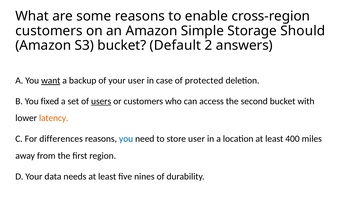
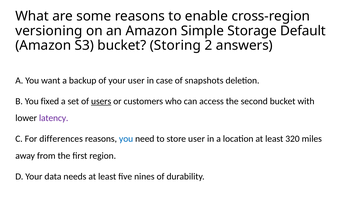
customers at (49, 31): customers -> versioning
Should: Should -> Default
Default: Default -> Storing
want underline: present -> none
protected: protected -> snapshots
latency colour: orange -> purple
400: 400 -> 320
